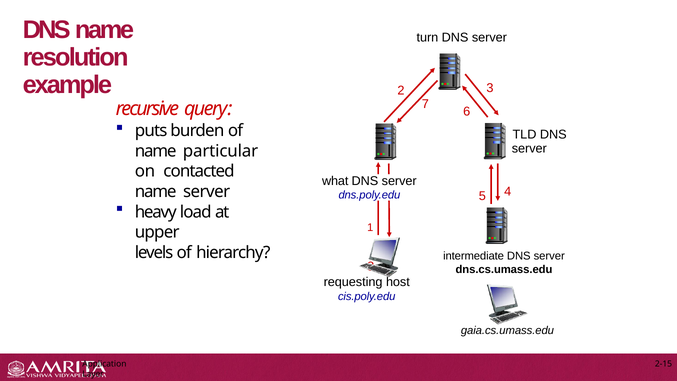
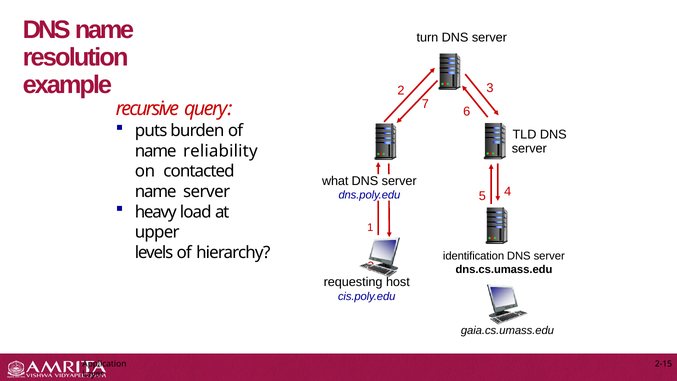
particular: particular -> reliability
intermediate: intermediate -> identification
